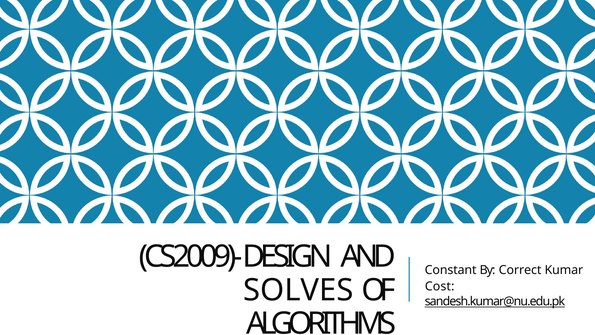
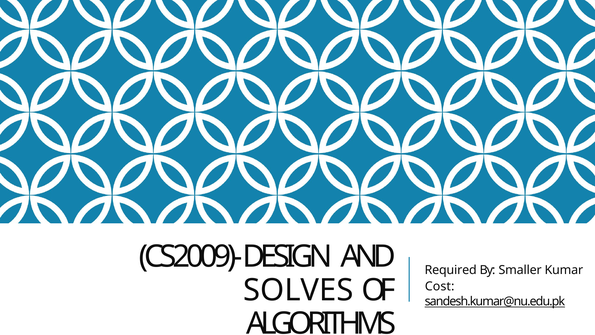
Constant: Constant -> Required
Correct: Correct -> Smaller
